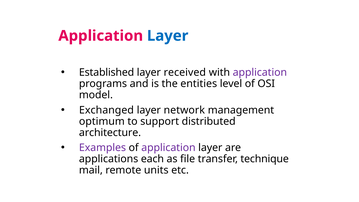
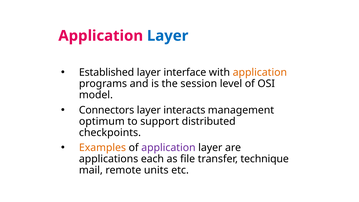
received: received -> interface
application at (260, 72) colour: purple -> orange
entities: entities -> session
Exchanged: Exchanged -> Connectors
network: network -> interacts
architecture: architecture -> checkpoints
Examples colour: purple -> orange
